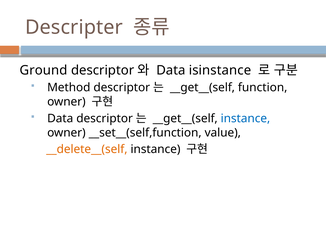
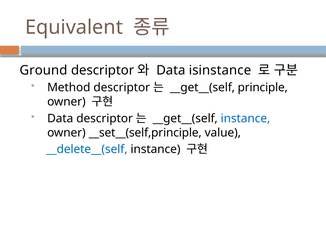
Descripter: Descripter -> Equivalent
function: function -> principle
__set__(self,function: __set__(self,function -> __set__(self,principle
__delete__(self colour: orange -> blue
